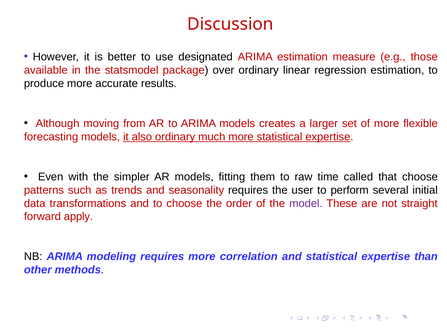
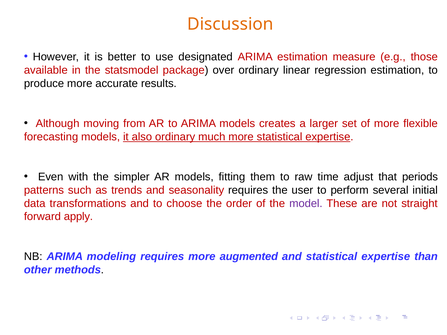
Discussion colour: red -> orange
called: called -> adjust
that choose: choose -> periods
correlation: correlation -> augmented
